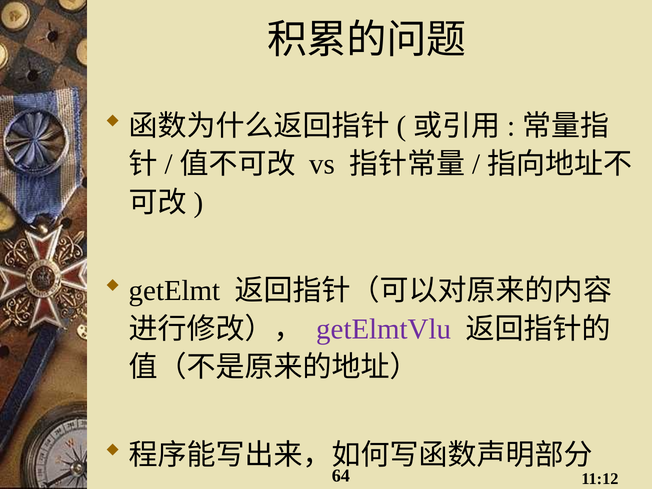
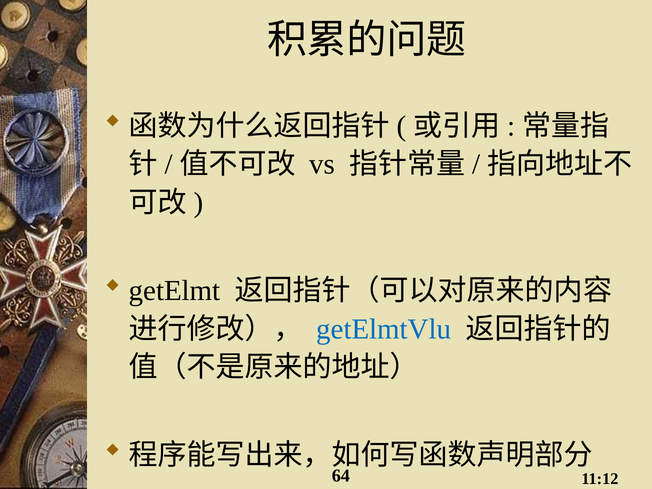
getElmtVlu colour: purple -> blue
